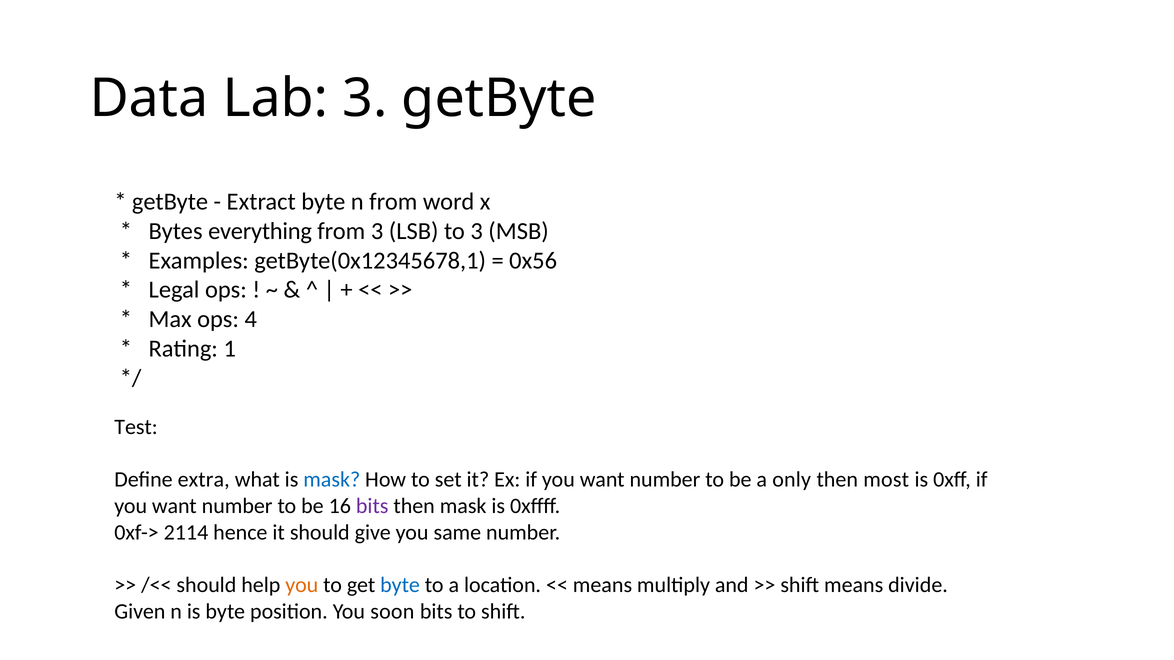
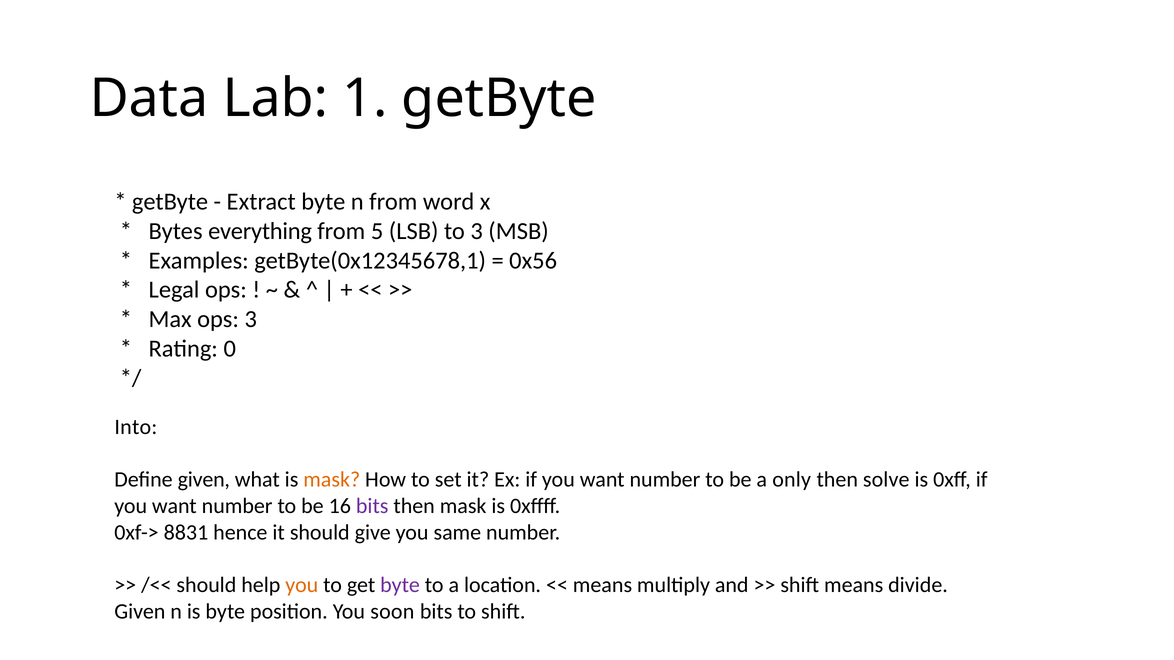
Lab 3: 3 -> 1
from 3: 3 -> 5
ops 4: 4 -> 3
1: 1 -> 0
Test: Test -> Into
Define extra: extra -> given
mask at (332, 480) colour: blue -> orange
most: most -> solve
2114: 2114 -> 8831
byte at (400, 586) colour: blue -> purple
